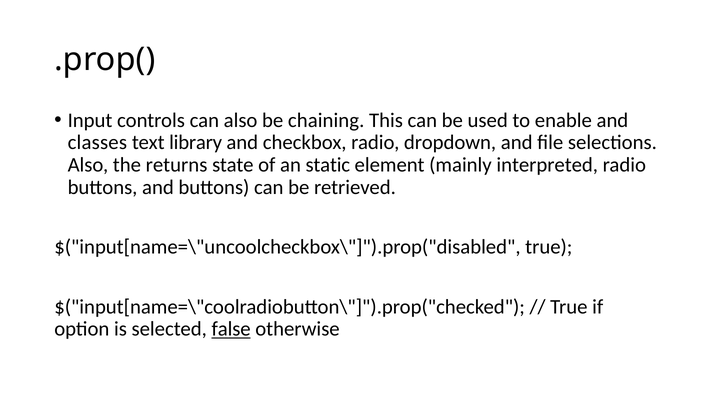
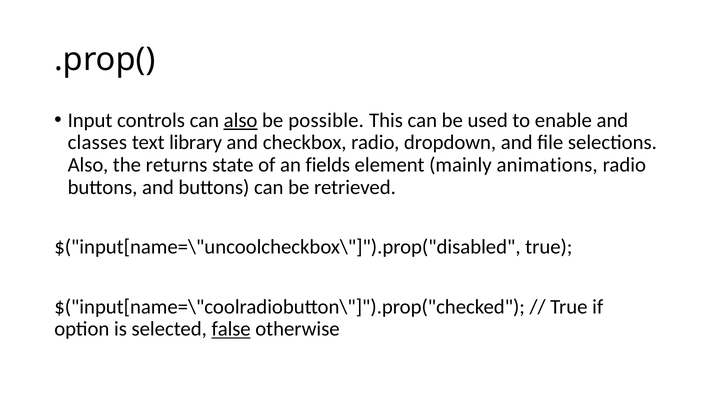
also at (241, 120) underline: none -> present
chaining: chaining -> possible
static: static -> fields
interpreted: interpreted -> animations
